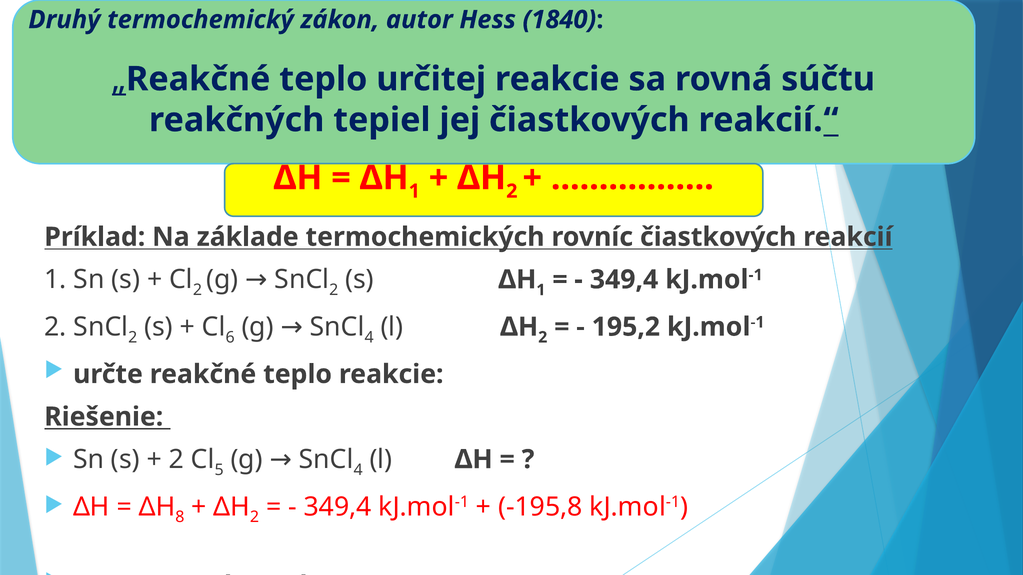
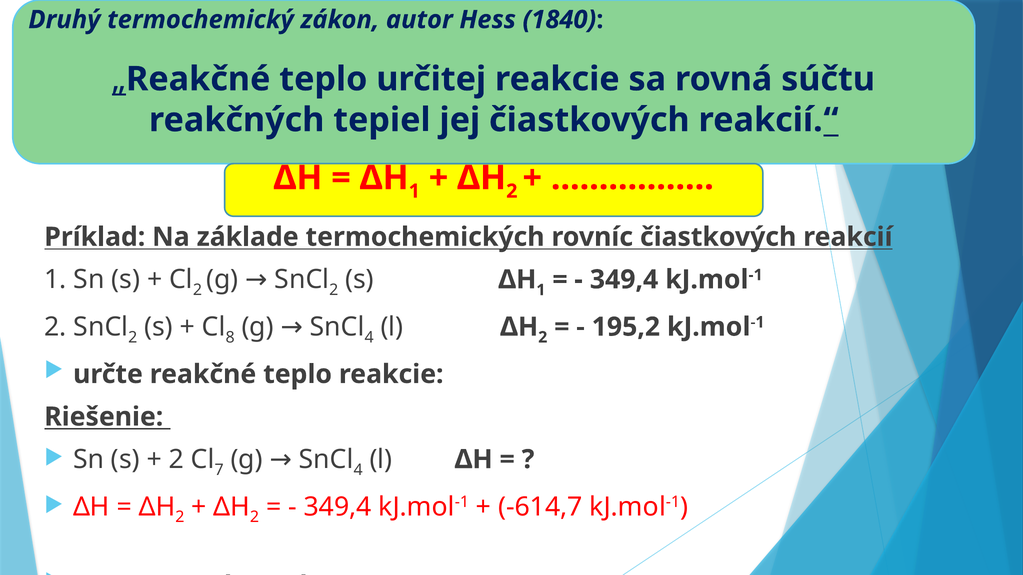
6: 6 -> 8
5: 5 -> 7
8 at (180, 517): 8 -> 2
-195,8: -195,8 -> -614,7
